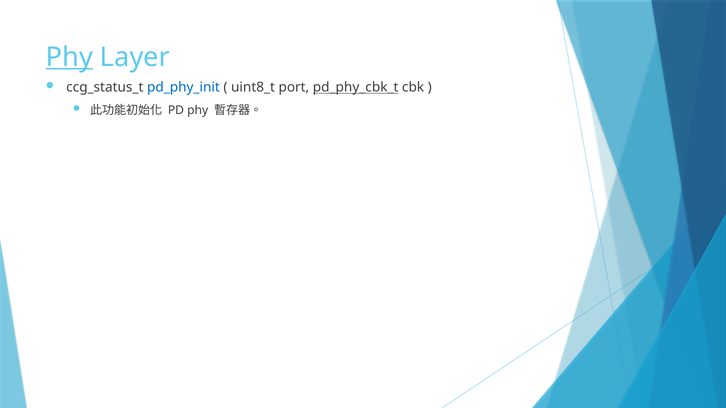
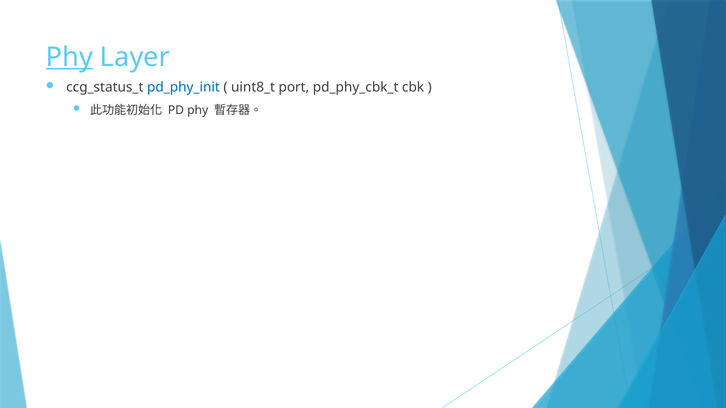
pd_phy_cbk_t underline: present -> none
